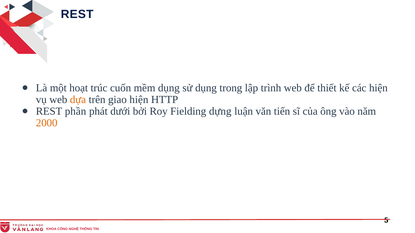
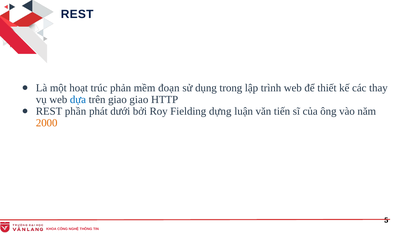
cuốn: cuốn -> phản
mềm dụng: dụng -> đoạn
các hiện: hiện -> thay
dựa colour: orange -> blue
giao hiện: hiện -> giao
